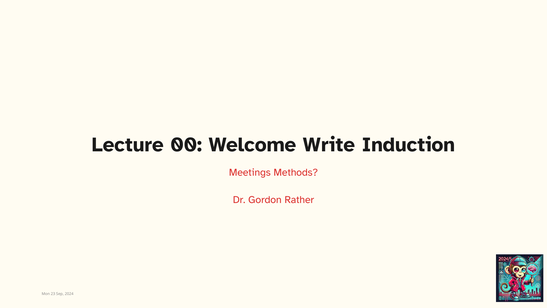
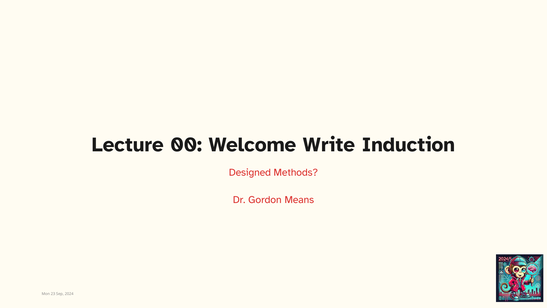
Meetings: Meetings -> Designed
Rather: Rather -> Means
